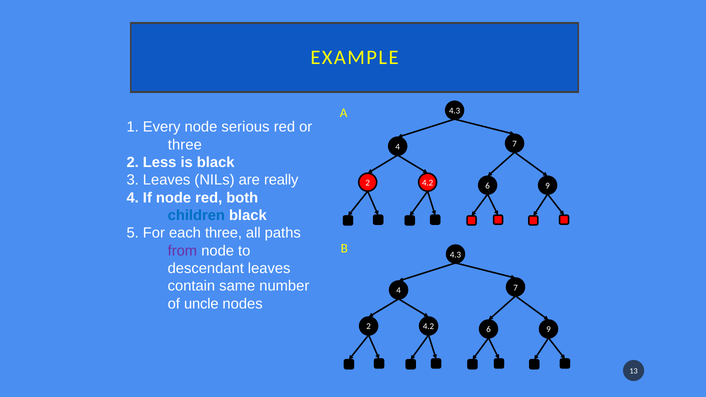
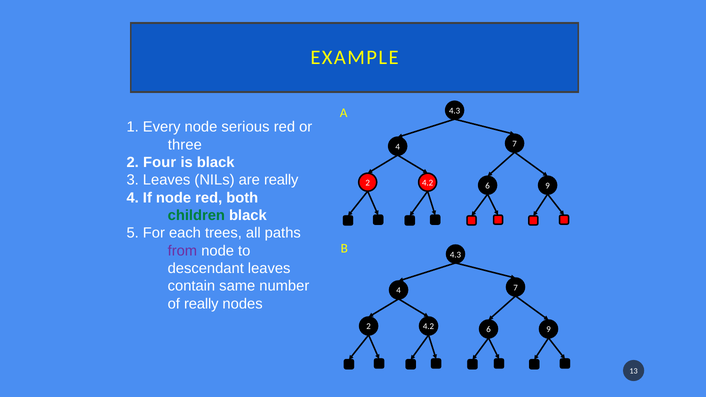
Less: Less -> Four
children colour: blue -> green
each three: three -> trees
of uncle: uncle -> really
